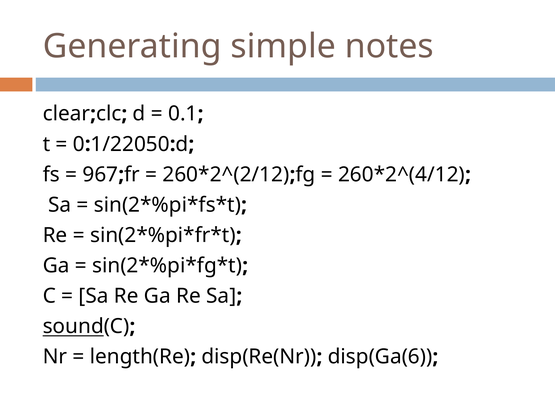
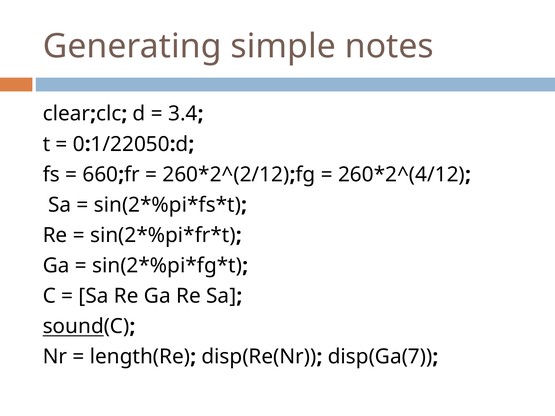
0.1: 0.1 -> 3.4
967: 967 -> 660
disp(Ga(6: disp(Ga(6 -> disp(Ga(7
